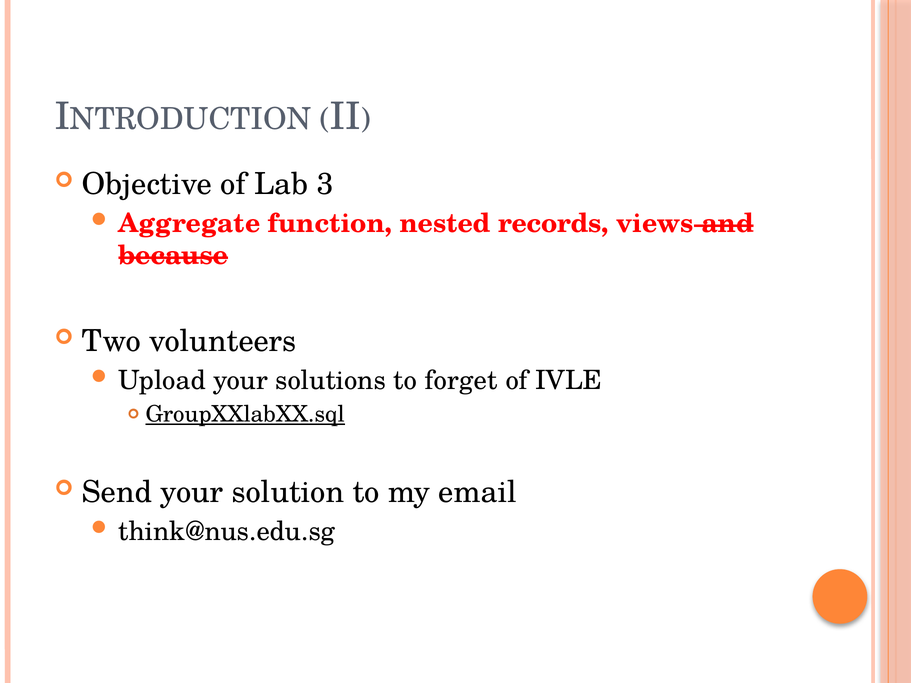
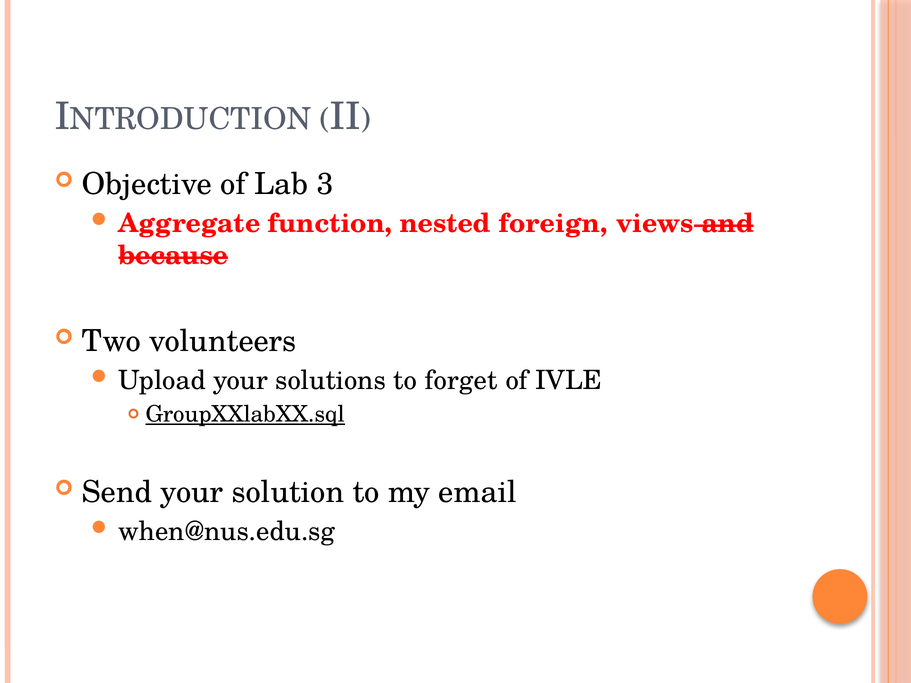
records: records -> foreign
think@nus.edu.sg: think@nus.edu.sg -> when@nus.edu.sg
